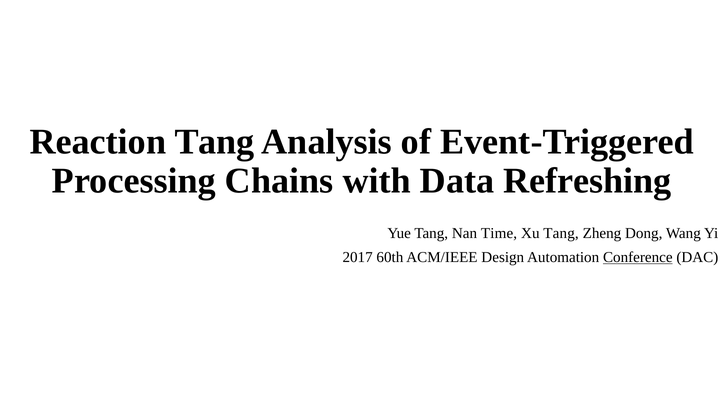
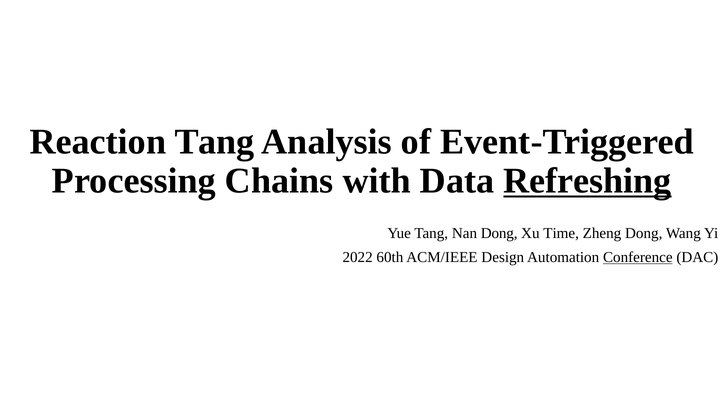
Refreshing underline: none -> present
Nan Time: Time -> Dong
Xu Tang: Tang -> Time
2017: 2017 -> 2022
